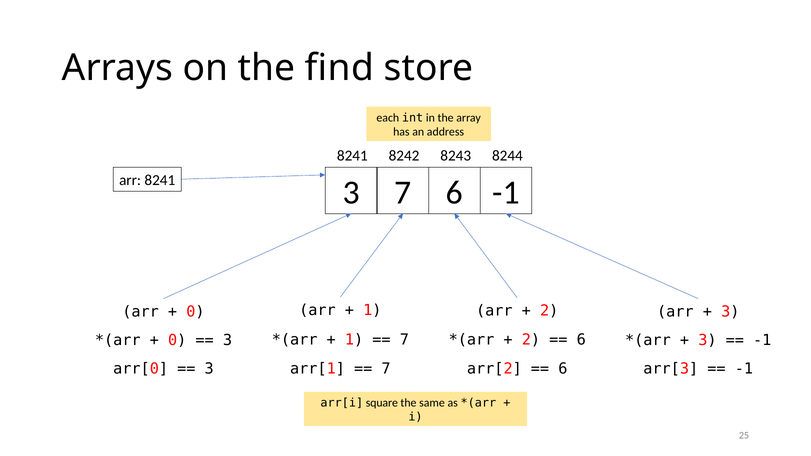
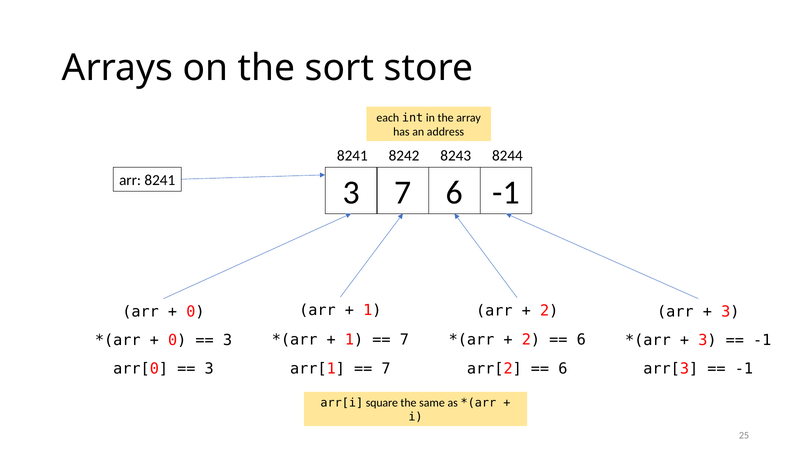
find: find -> sort
